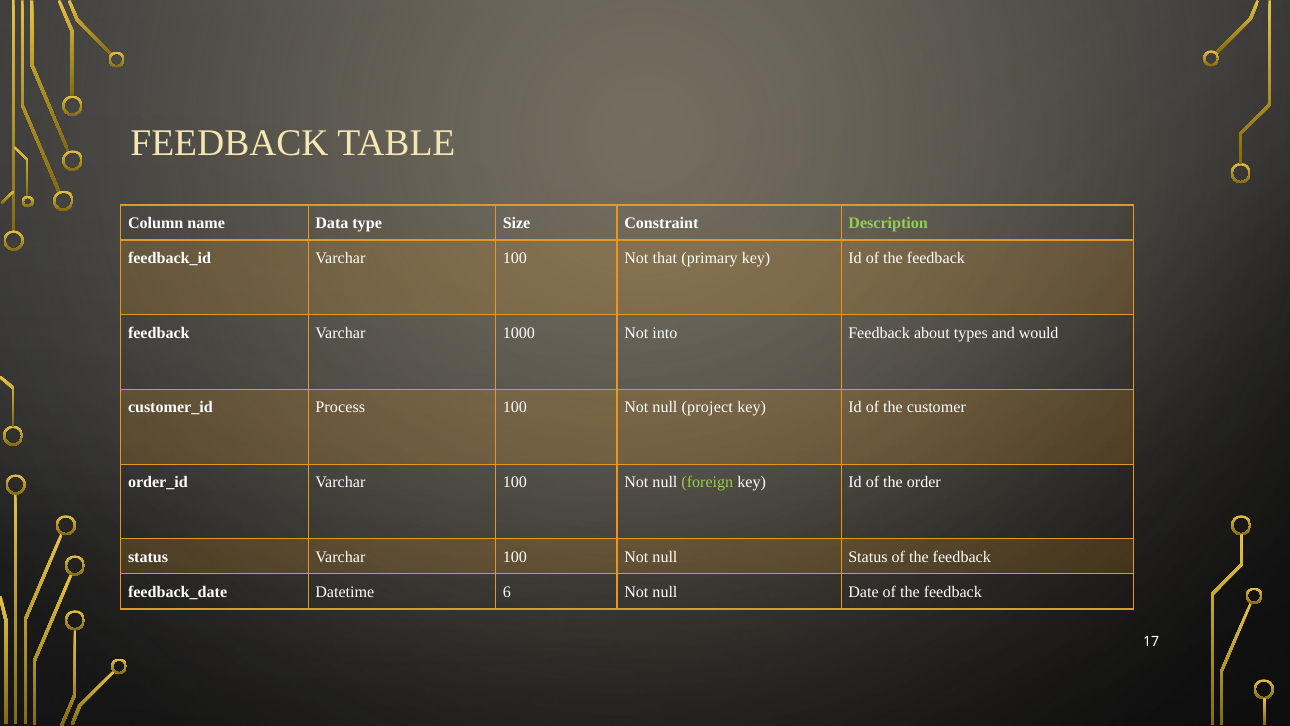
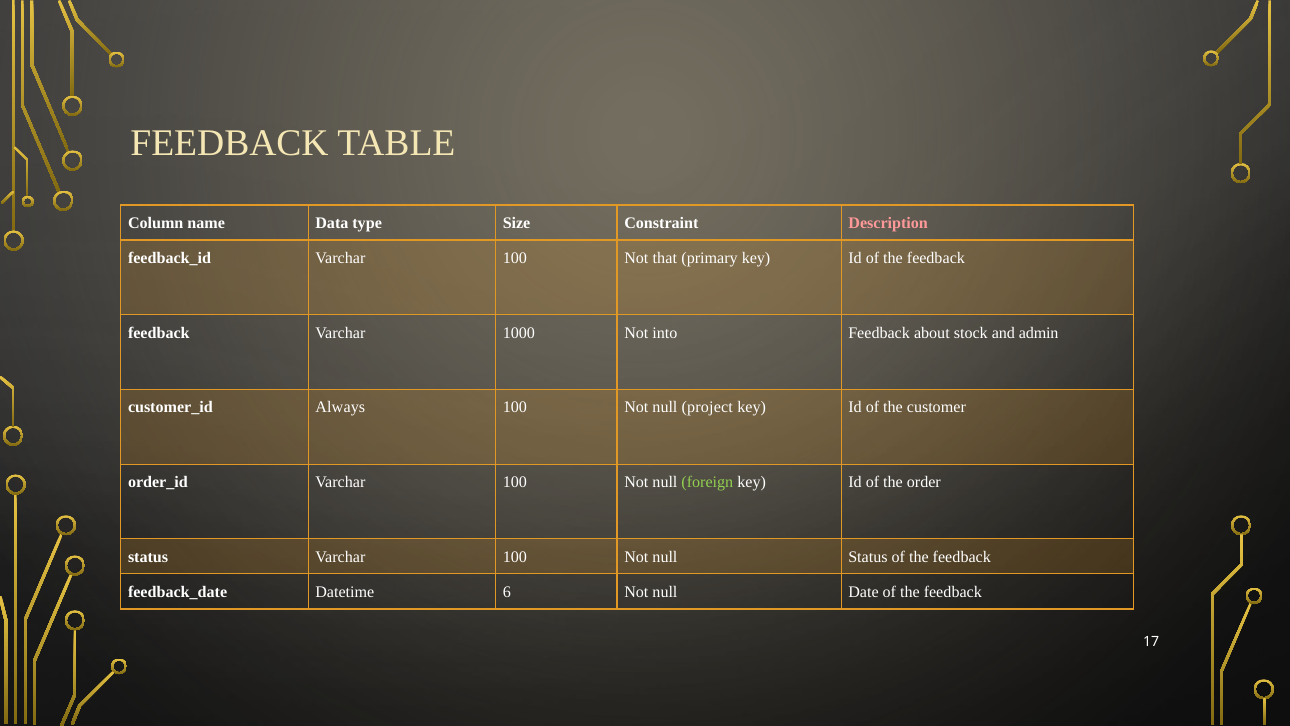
Description colour: light green -> pink
types: types -> stock
would: would -> admin
Process: Process -> Always
